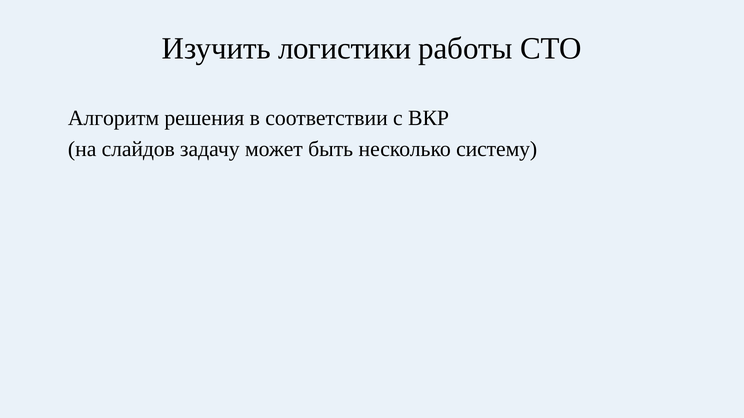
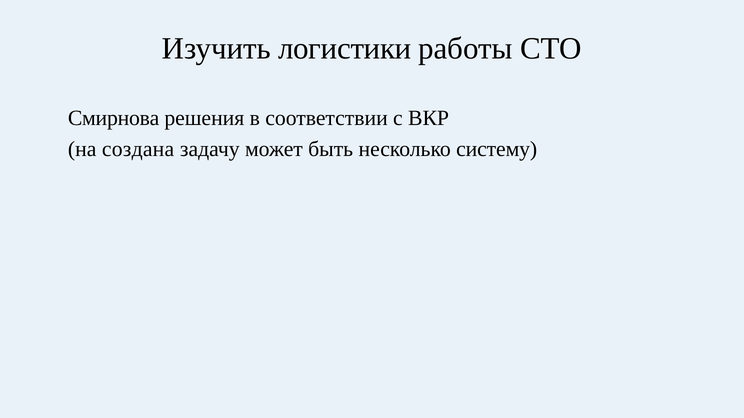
Алгоритм: Алгоритм -> Смирнова
слайдов: слайдов -> создана
